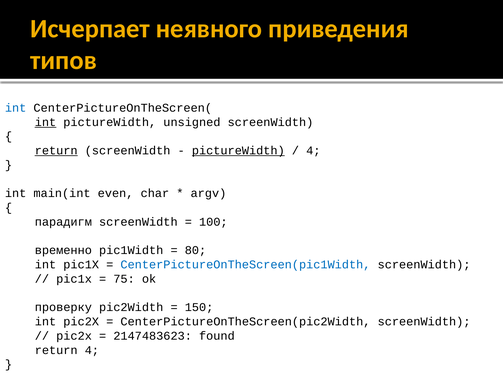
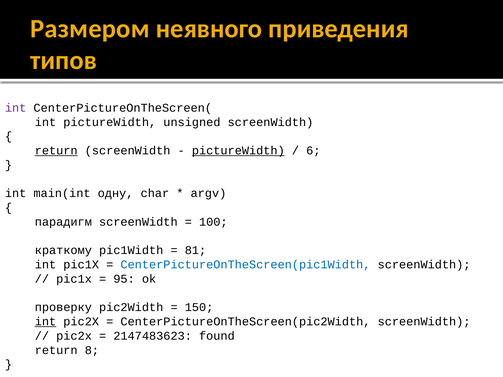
Исчерпает: Исчерпает -> Размером
int at (16, 108) colour: blue -> purple
int at (45, 122) underline: present -> none
4 at (313, 151): 4 -> 6
even: even -> одну
временно: временно -> краткому
80: 80 -> 81
75: 75 -> 95
int at (45, 322) underline: none -> present
return 4: 4 -> 8
